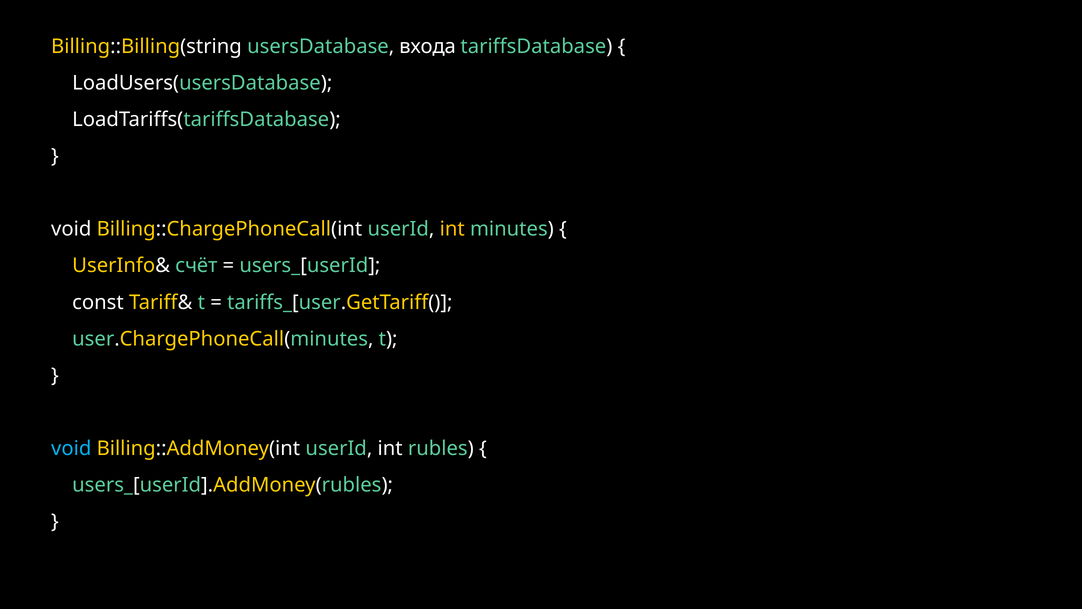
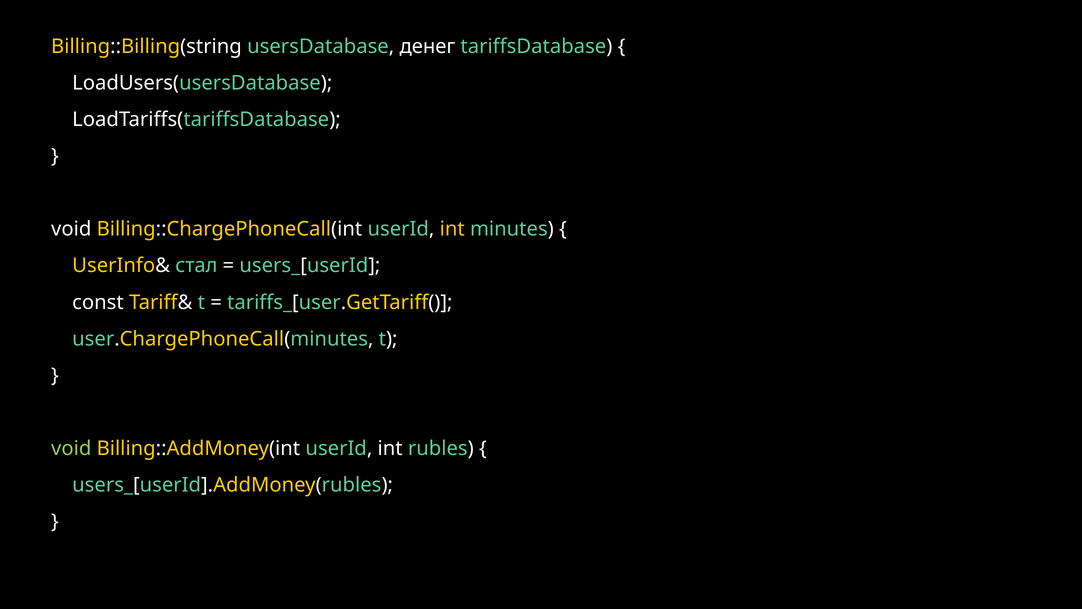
входа: входа -> денег
счёт: счёт -> стал
void at (71, 448) colour: light blue -> light green
